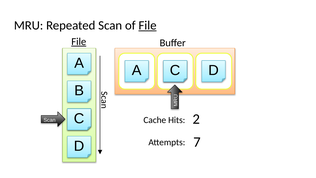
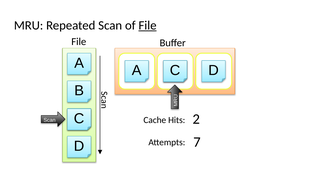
File at (79, 41) underline: present -> none
